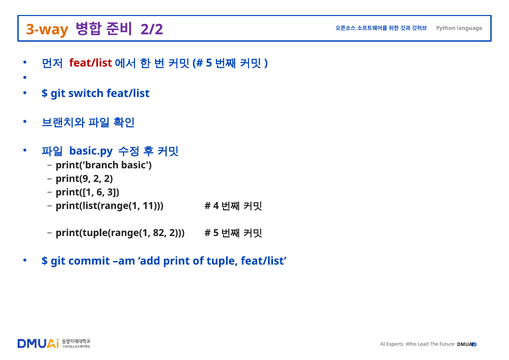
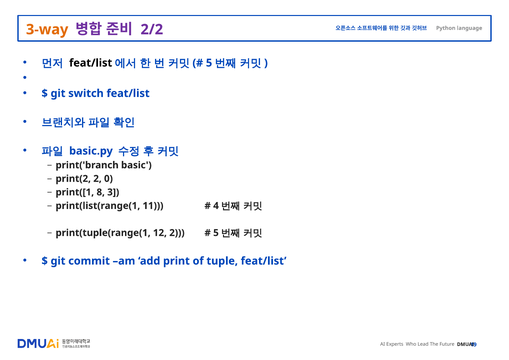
feat/list at (91, 63) colour: red -> black
print(9: print(9 -> print(2
2 2: 2 -> 0
6: 6 -> 8
82: 82 -> 12
